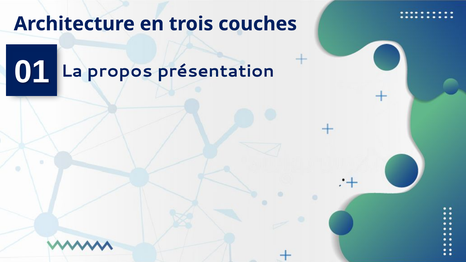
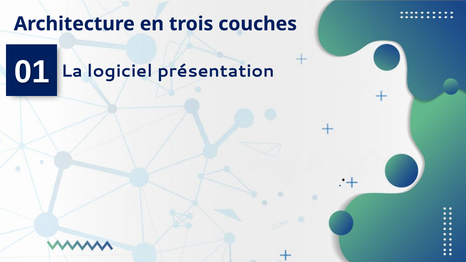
propos: propos -> logiciel
